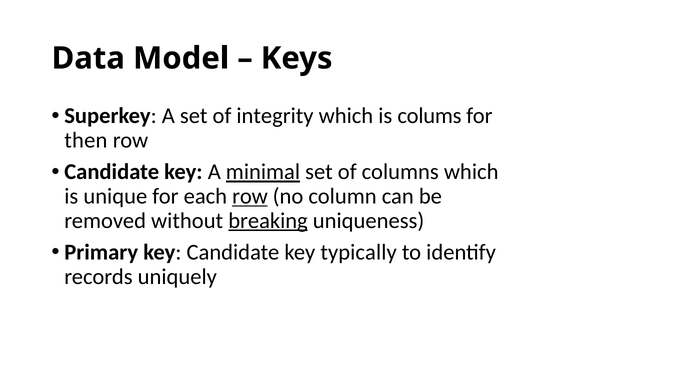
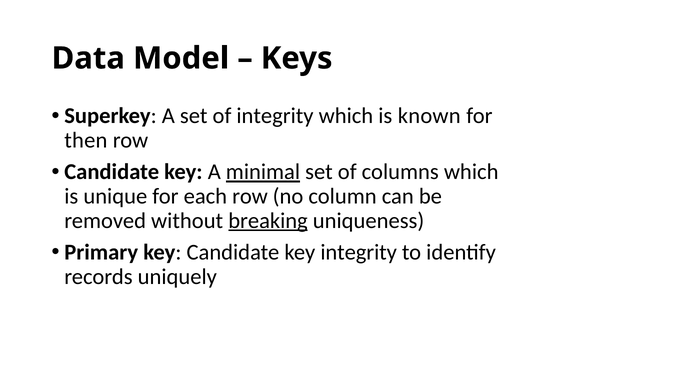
colums: colums -> known
row at (250, 196) underline: present -> none
key typically: typically -> integrity
